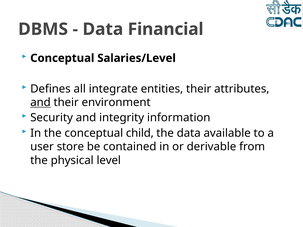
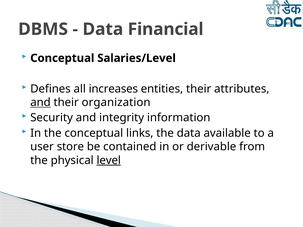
integrate: integrate -> increases
environment: environment -> organization
child: child -> links
level underline: none -> present
